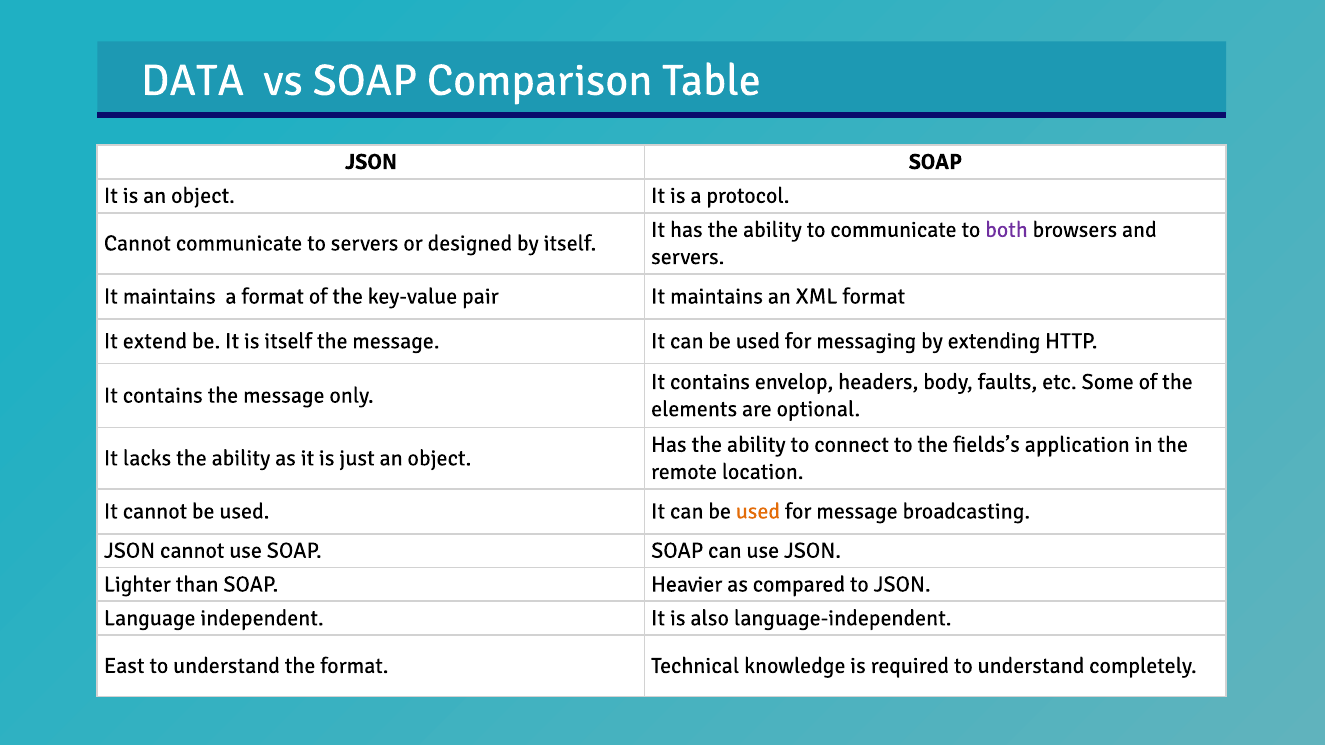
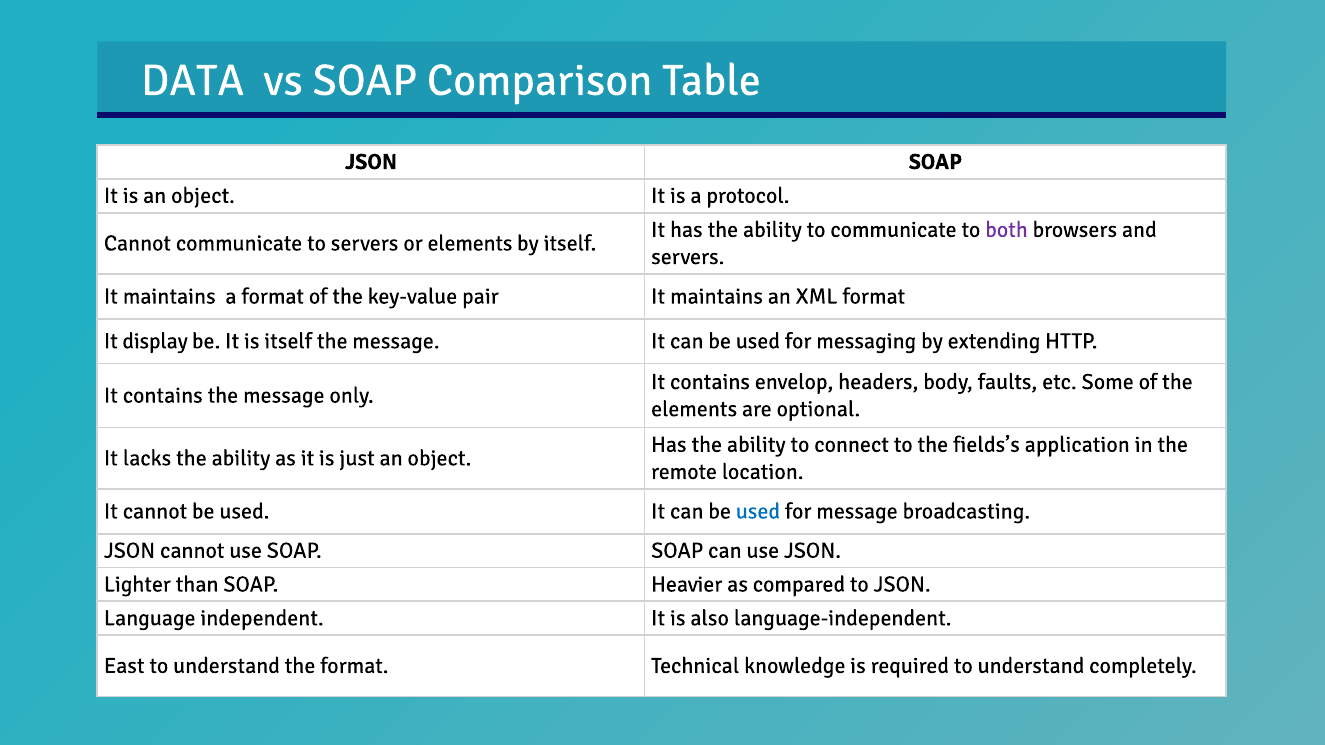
or designed: designed -> elements
extend: extend -> display
used at (758, 511) colour: orange -> blue
